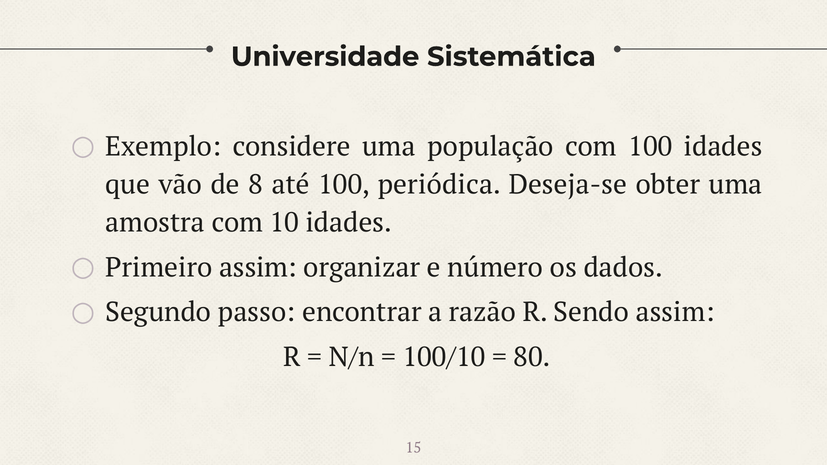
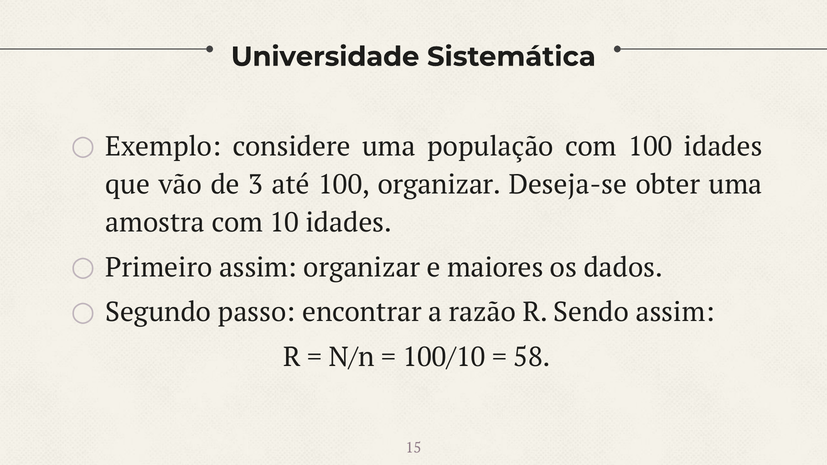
8: 8 -> 3
100 periódica: periódica -> organizar
número: número -> maiores
80: 80 -> 58
